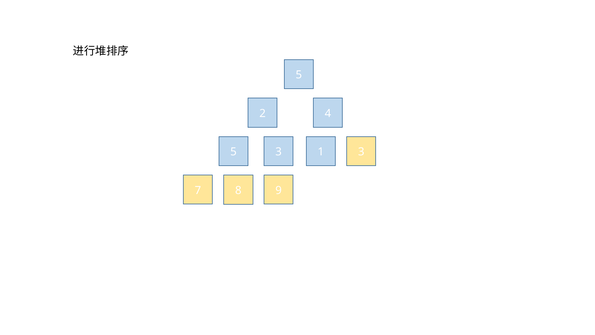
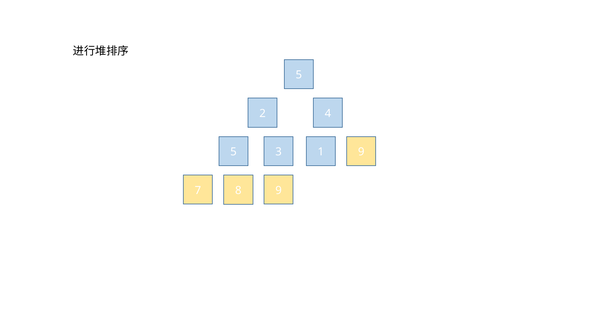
1 3: 3 -> 9
